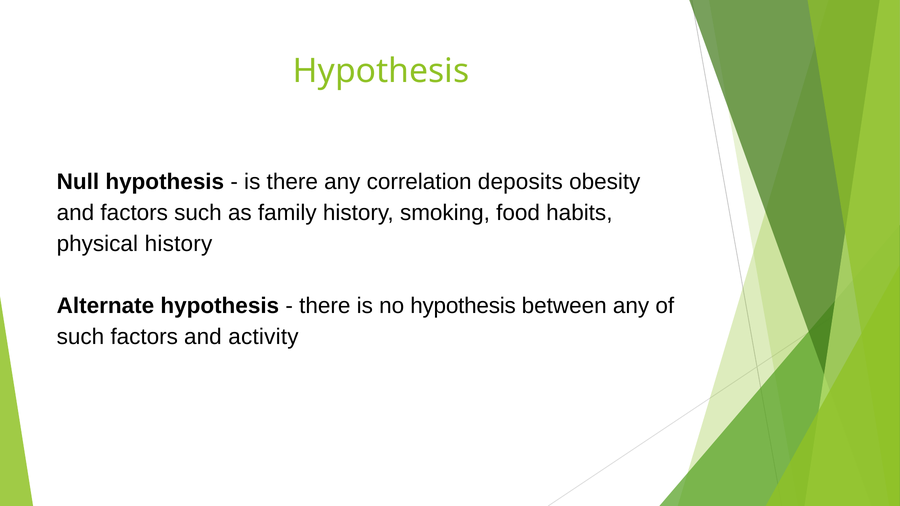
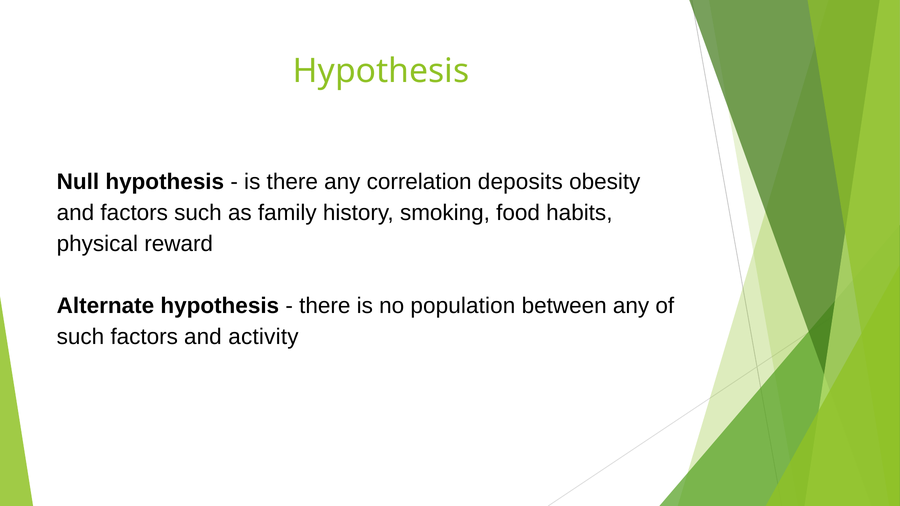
physical history: history -> reward
no hypothesis: hypothesis -> population
